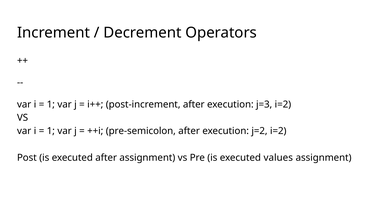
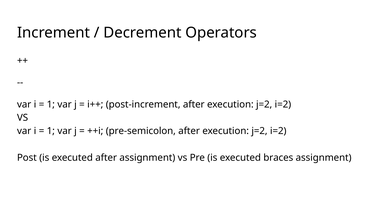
post-increment after execution j=3: j=3 -> j=2
values: values -> braces
